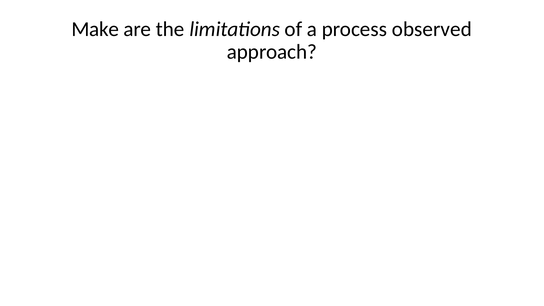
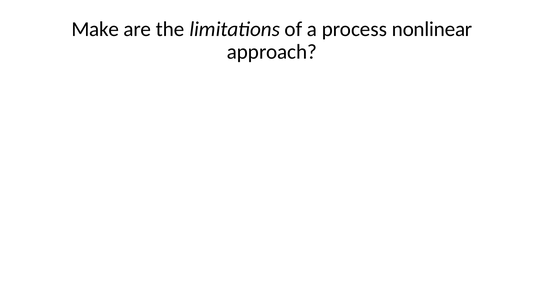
observed: observed -> nonlinear
